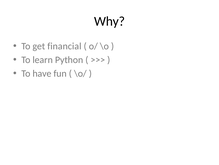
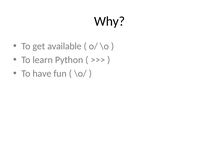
financial: financial -> available
